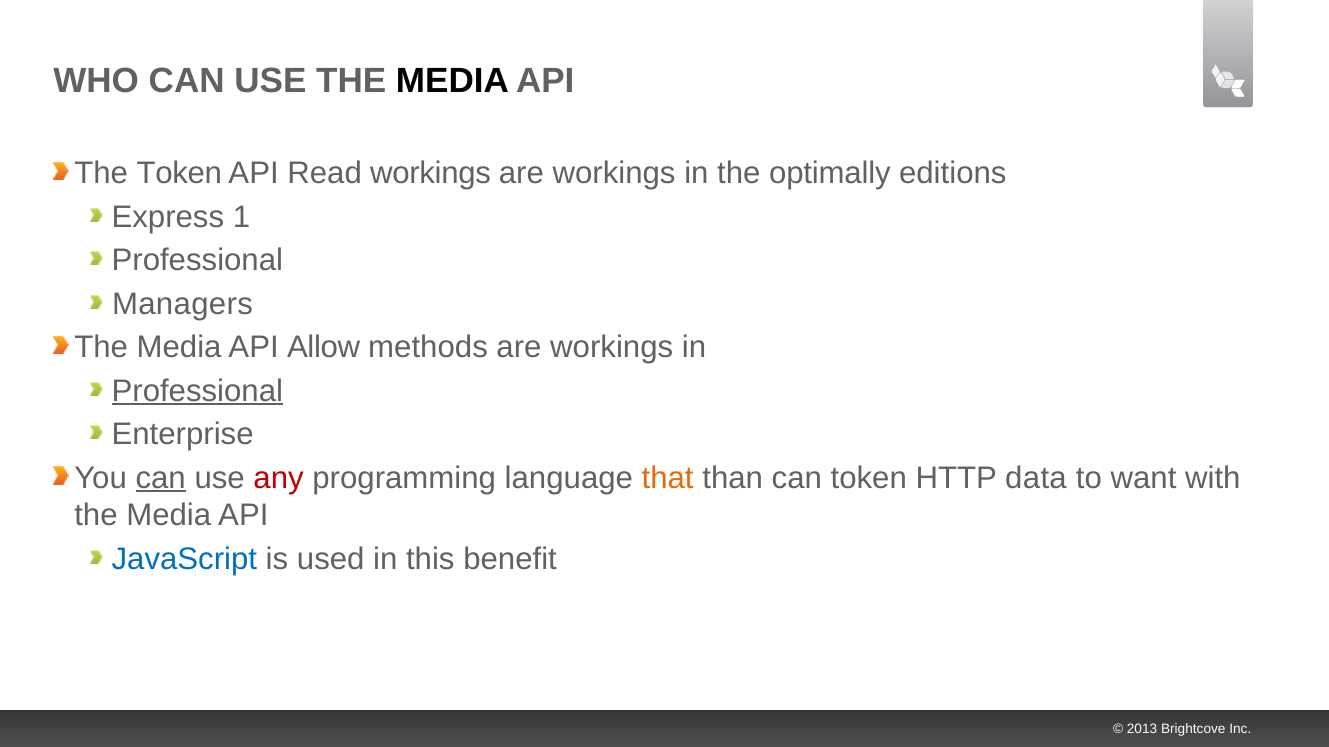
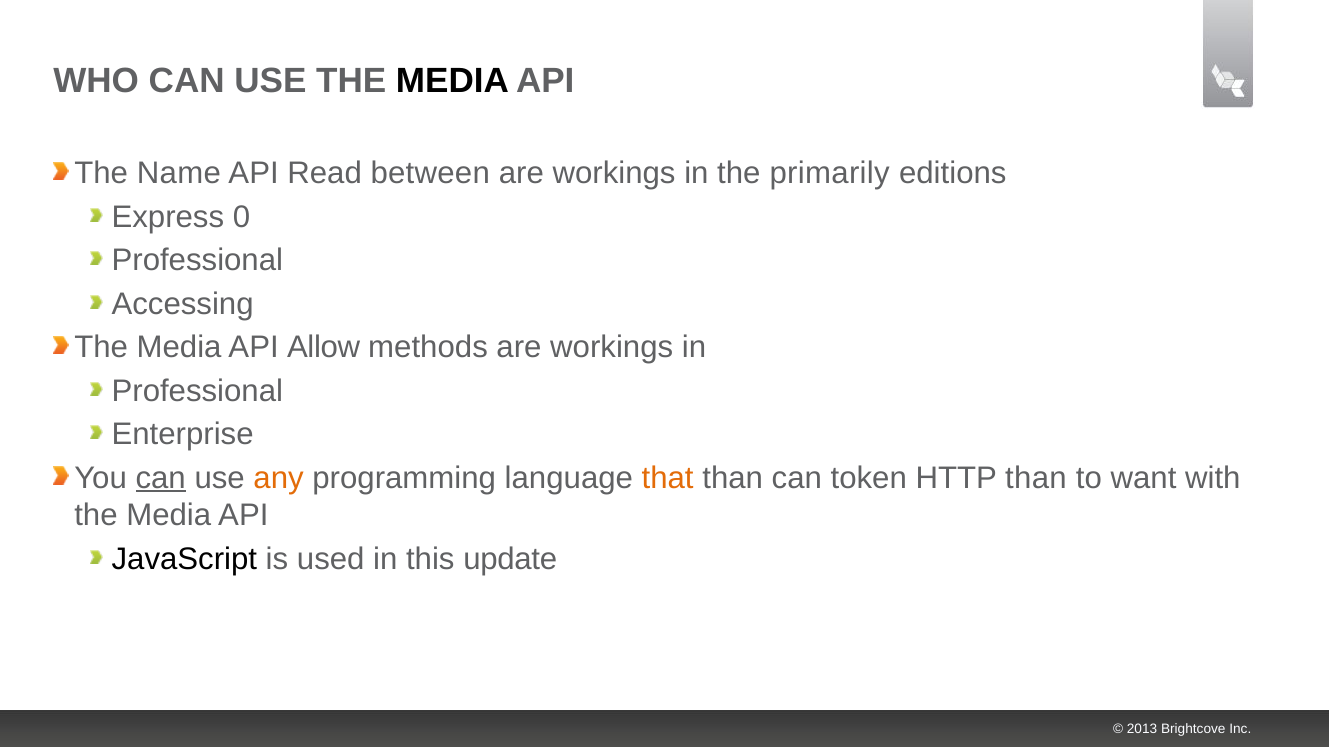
The Token: Token -> Name
Read workings: workings -> between
optimally: optimally -> primarily
1: 1 -> 0
Managers: Managers -> Accessing
Professional at (197, 391) underline: present -> none
any colour: red -> orange
HTTP data: data -> than
JavaScript colour: blue -> black
benefit: benefit -> update
